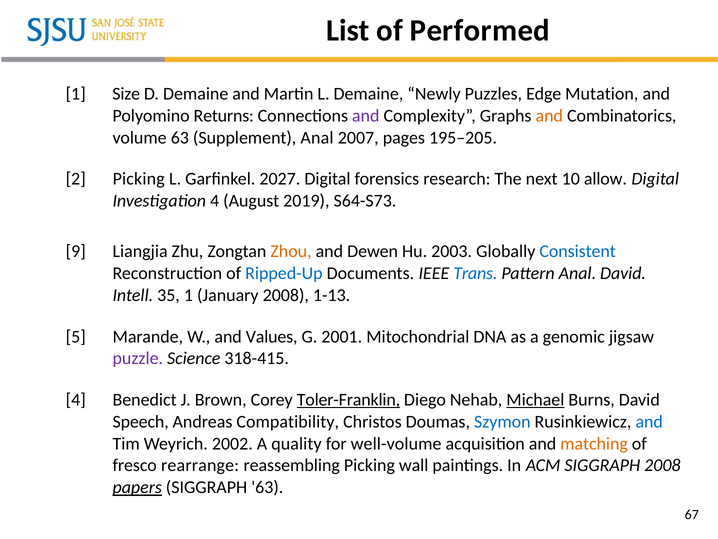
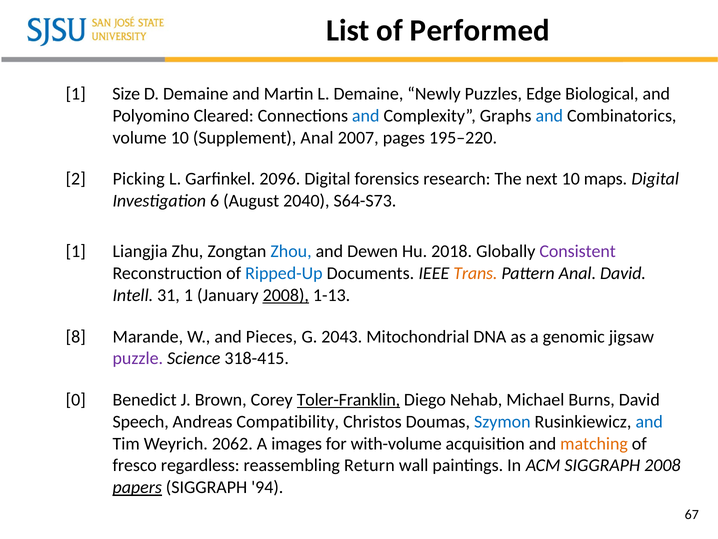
Mutation: Mutation -> Biological
Returns: Returns -> Cleared
and at (366, 116) colour: purple -> blue
and at (549, 116) colour: orange -> blue
volume 63: 63 -> 10
195–205: 195–205 -> 195–220
2027: 2027 -> 2096
allow: allow -> maps
Investigation 4: 4 -> 6
2019: 2019 -> 2040
9 at (76, 251): 9 -> 1
Zhou colour: orange -> blue
2003: 2003 -> 2018
Consistent colour: blue -> purple
Trans colour: blue -> orange
35: 35 -> 31
2008 at (286, 295) underline: none -> present
5: 5 -> 8
Values: Values -> Pieces
2001: 2001 -> 2043
4 at (76, 399): 4 -> 0
Michael underline: present -> none
2002: 2002 -> 2062
quality: quality -> images
well-volume: well-volume -> with-volume
rearrange: rearrange -> regardless
reassembling Picking: Picking -> Return
SIGGRAPH 63: 63 -> 94
